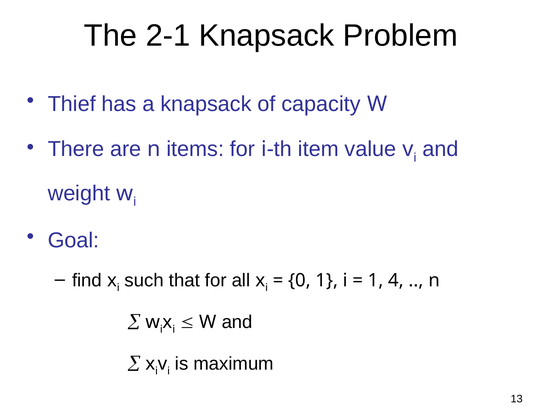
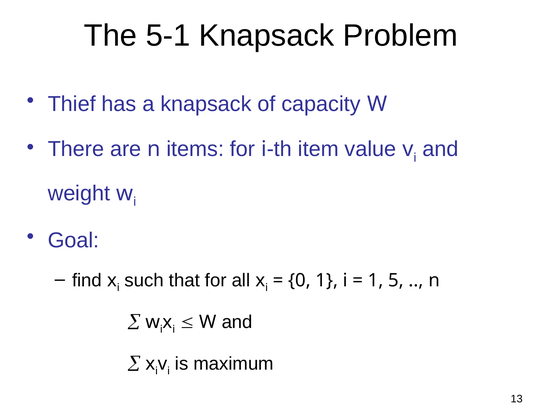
2-1: 2-1 -> 5-1
4: 4 -> 5
